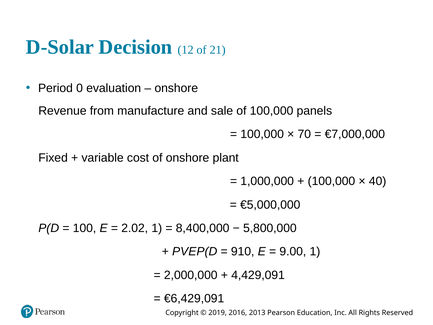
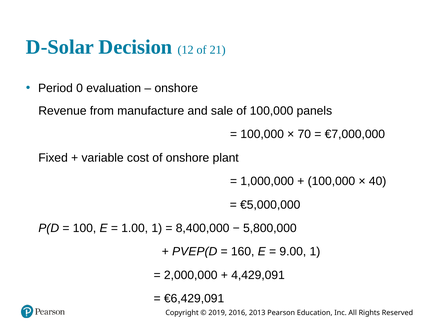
2.02: 2.02 -> 1.00
910: 910 -> 160
